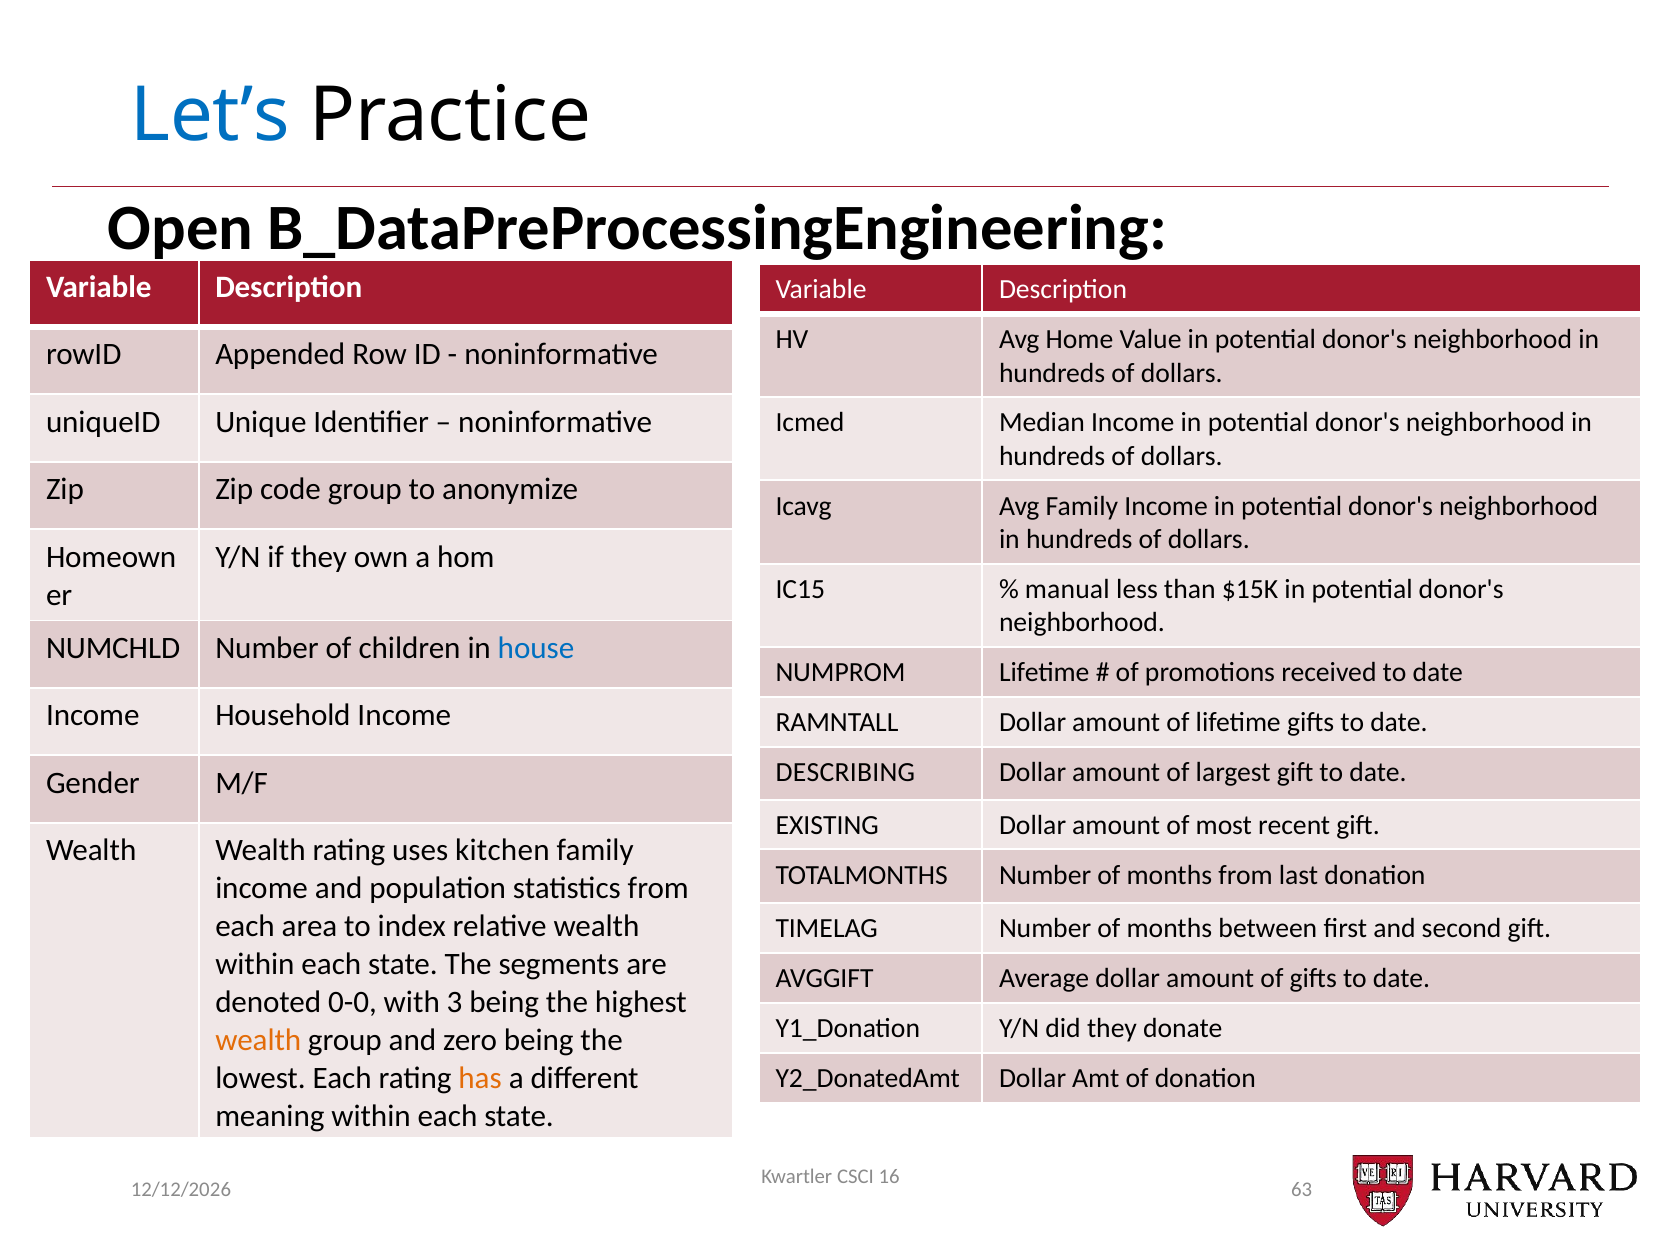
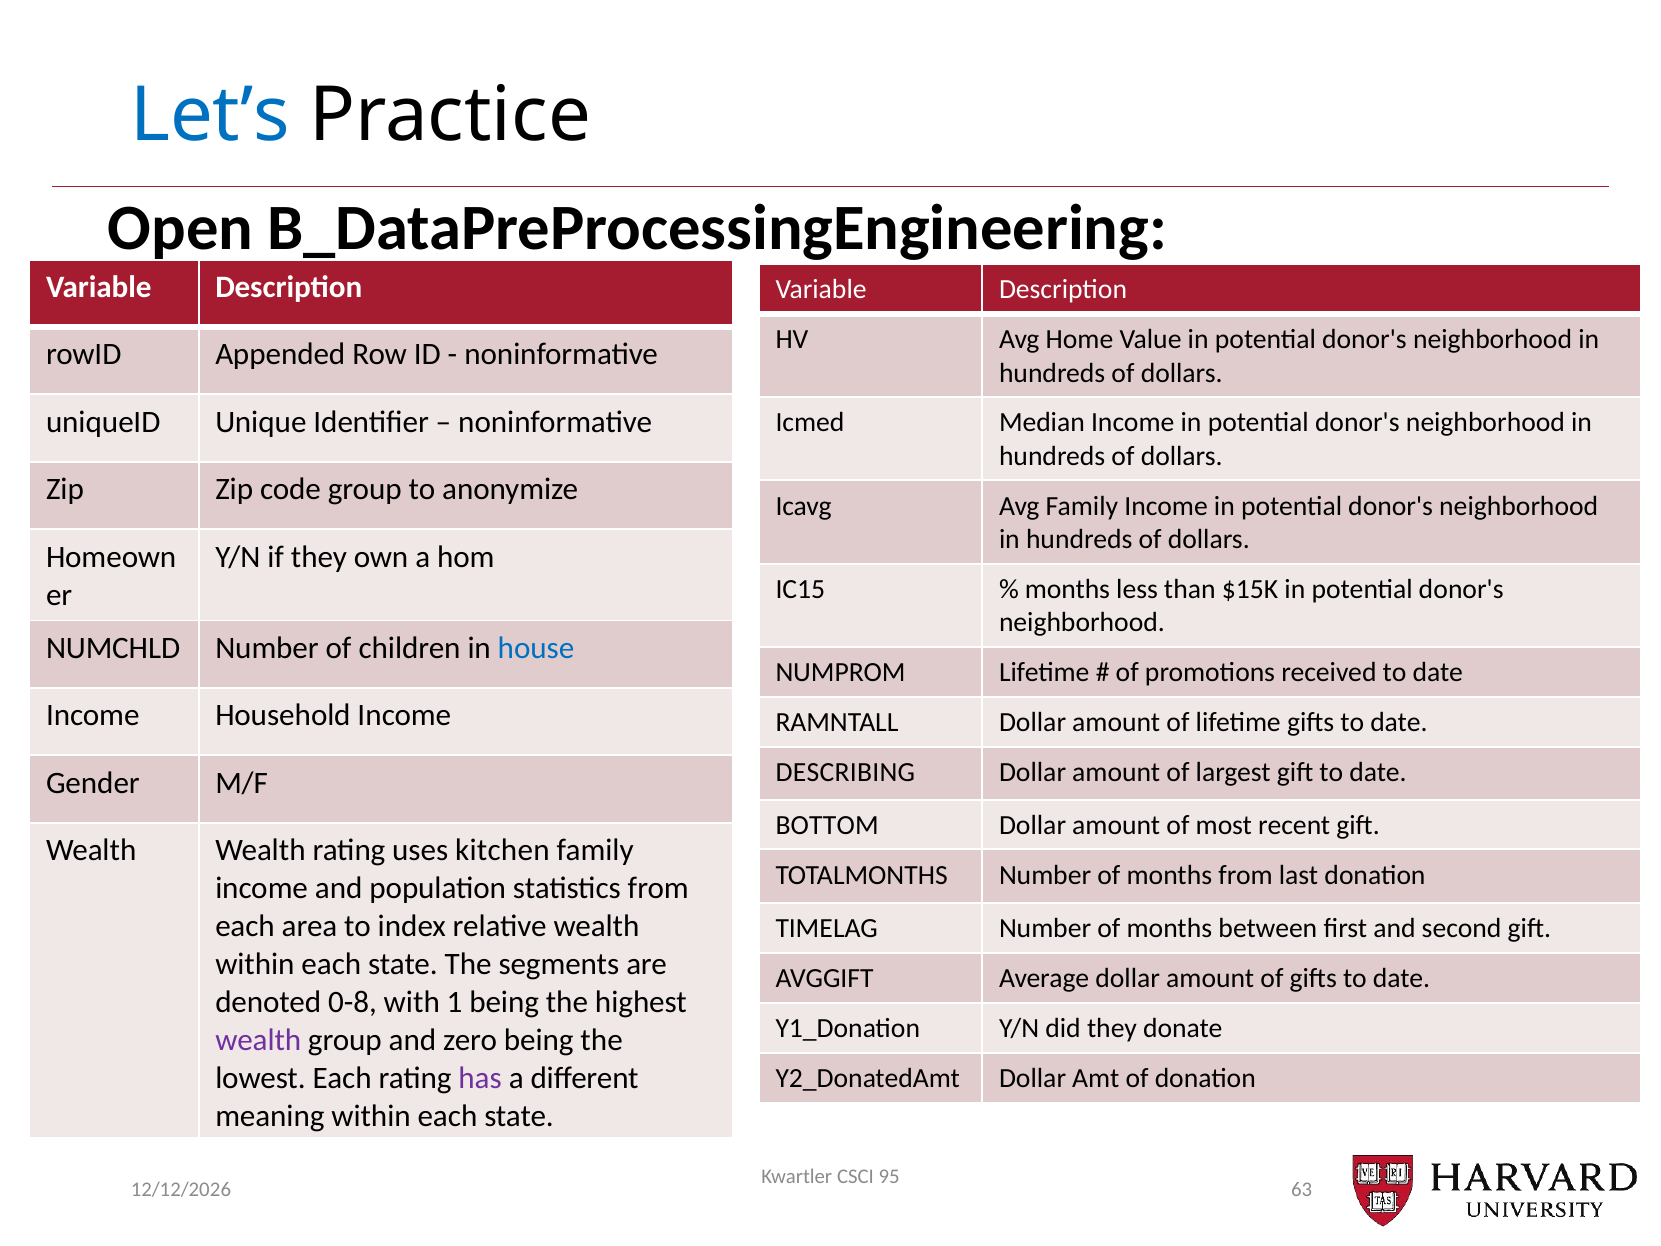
manual at (1067, 589): manual -> months
EXISTING: EXISTING -> BOTTOM
0-0: 0-0 -> 0-8
3: 3 -> 1
wealth at (258, 1040) colour: orange -> purple
has colour: orange -> purple
16: 16 -> 95
